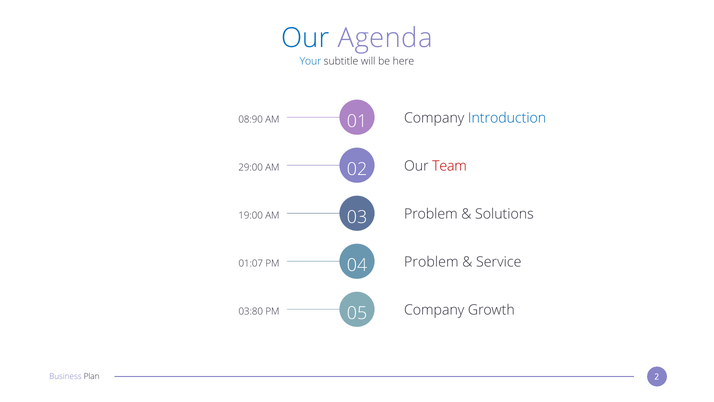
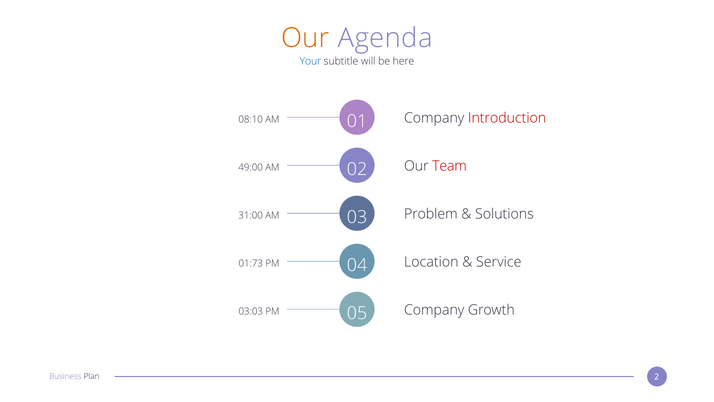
Our at (305, 38) colour: blue -> orange
08:90: 08:90 -> 08:10
Introduction colour: blue -> red
29:00: 29:00 -> 49:00
19:00: 19:00 -> 31:00
01:07: 01:07 -> 01:73
PM Problem: Problem -> Location
03:80: 03:80 -> 03:03
